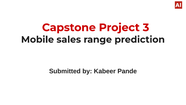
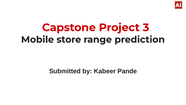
sales: sales -> store
